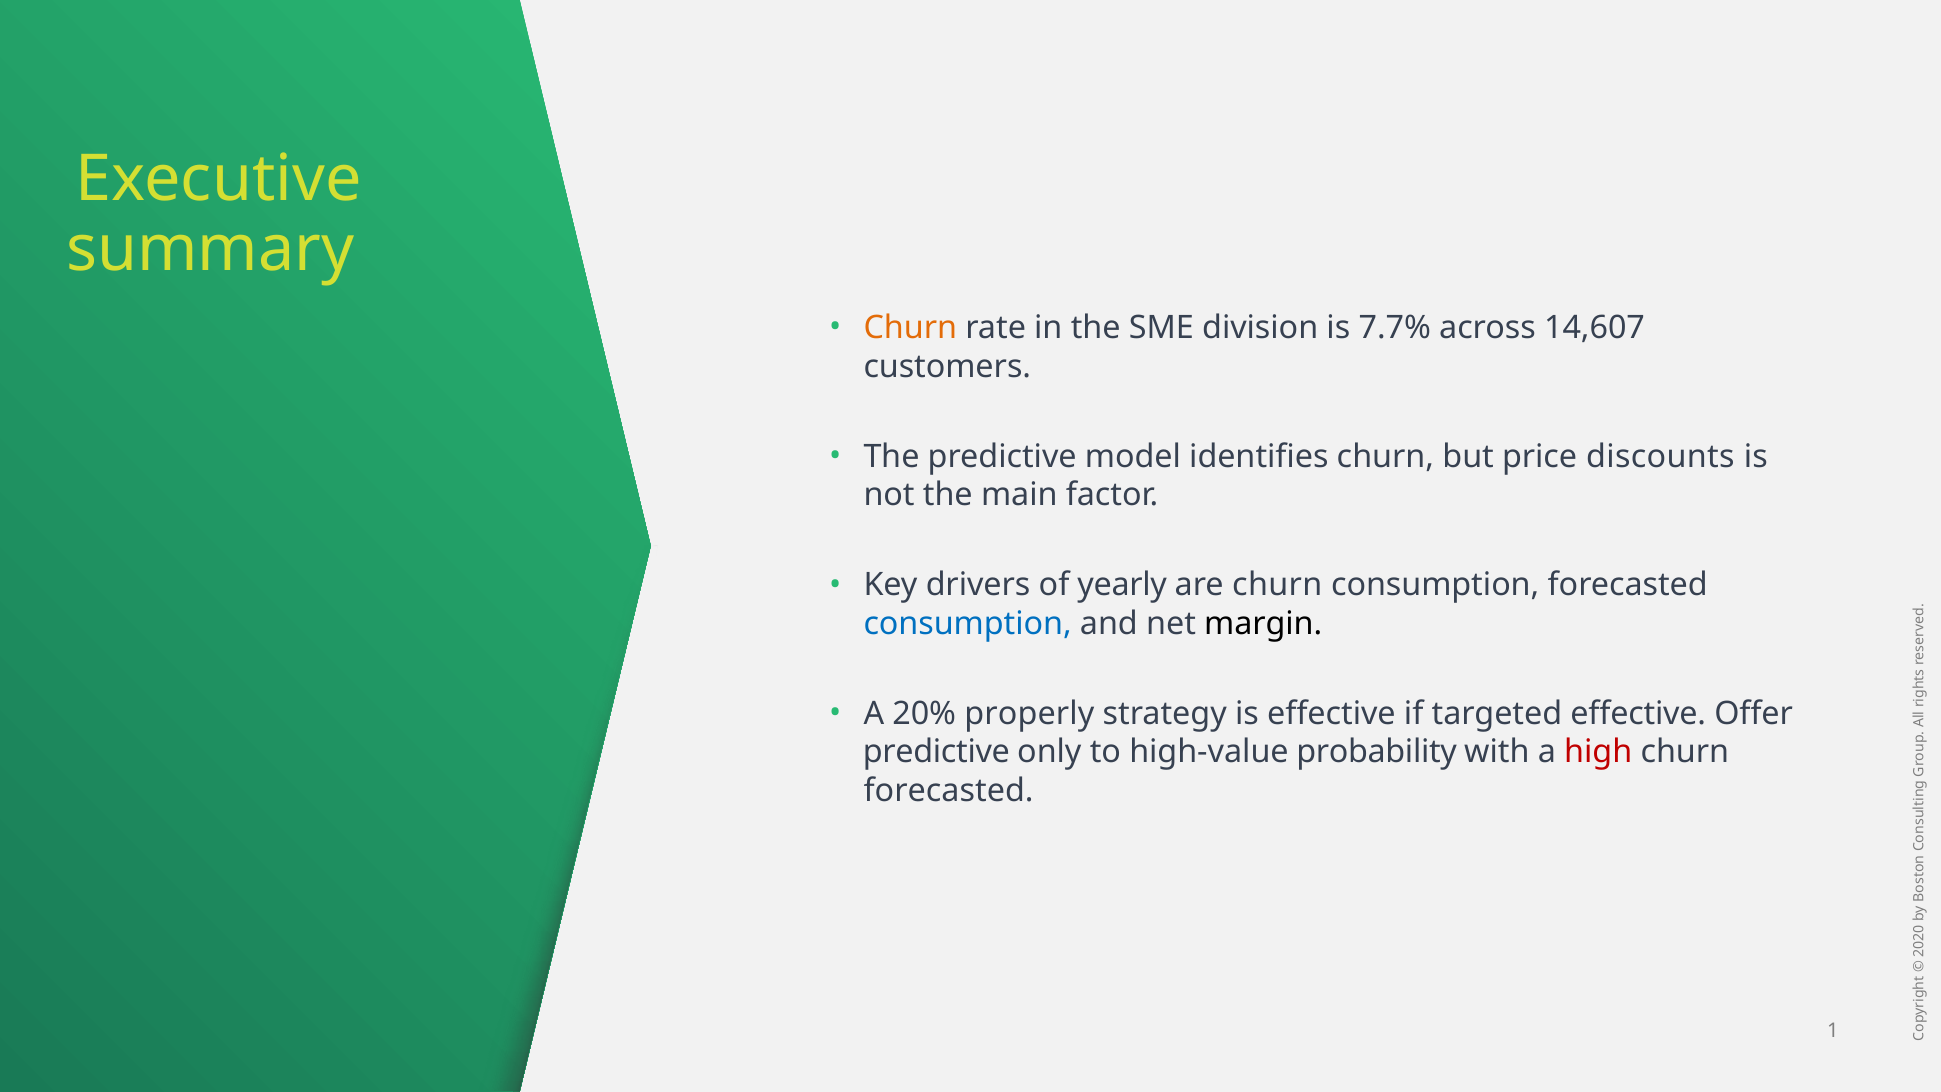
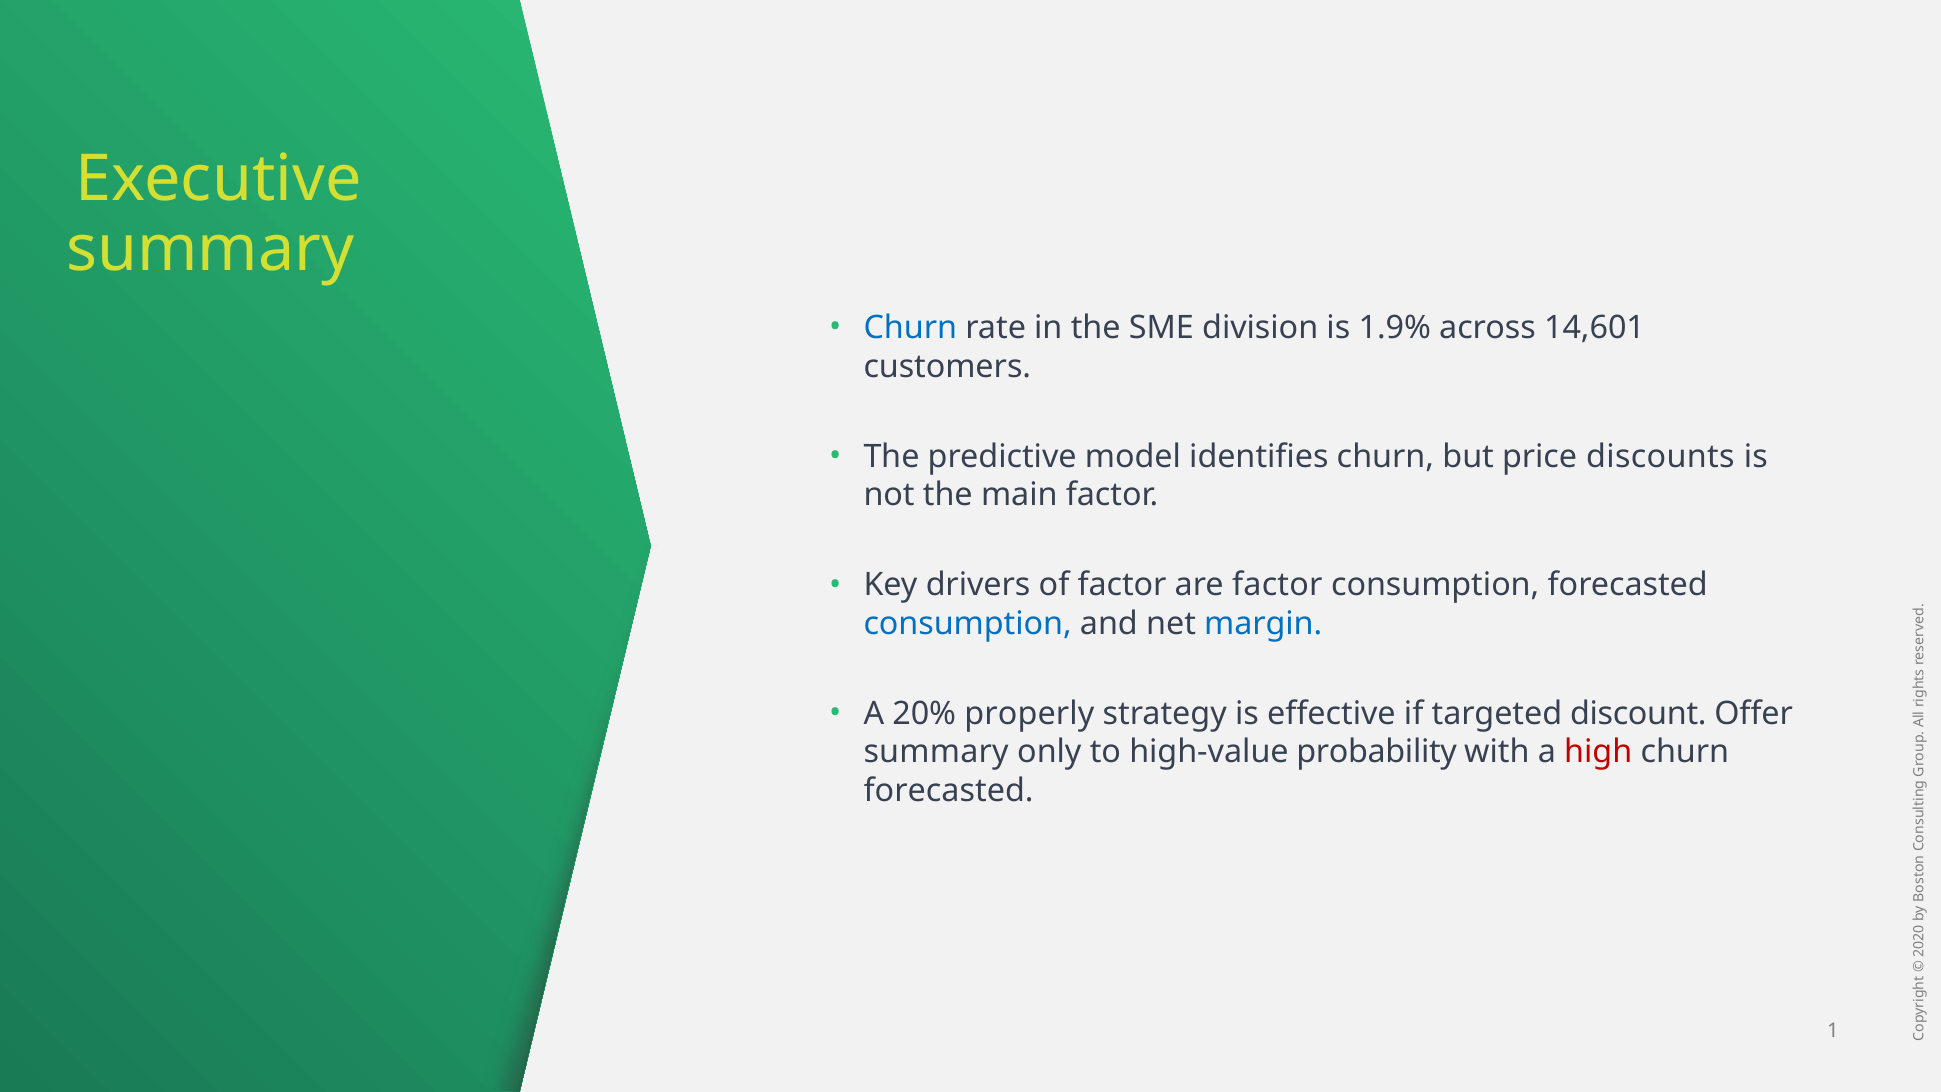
Churn at (910, 328) colour: orange -> blue
7.7%: 7.7% -> 1.9%
14,607: 14,607 -> 14,601
of yearly: yearly -> factor
are churn: churn -> factor
margin colour: black -> blue
targeted effective: effective -> discount
predictive at (936, 752): predictive -> summary
